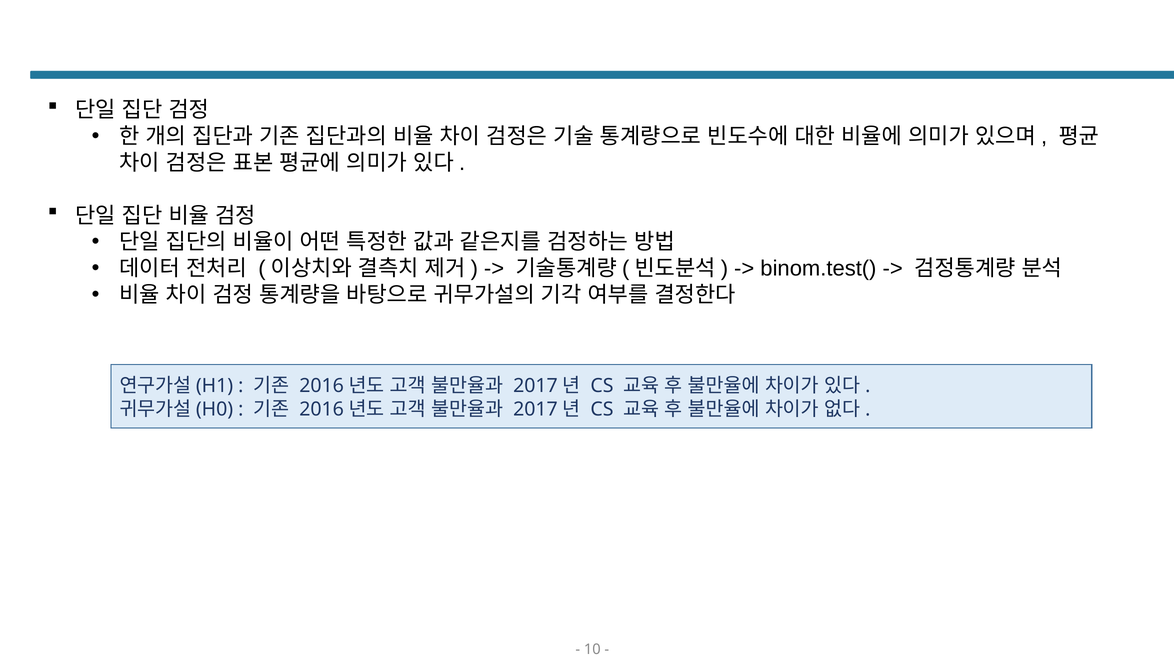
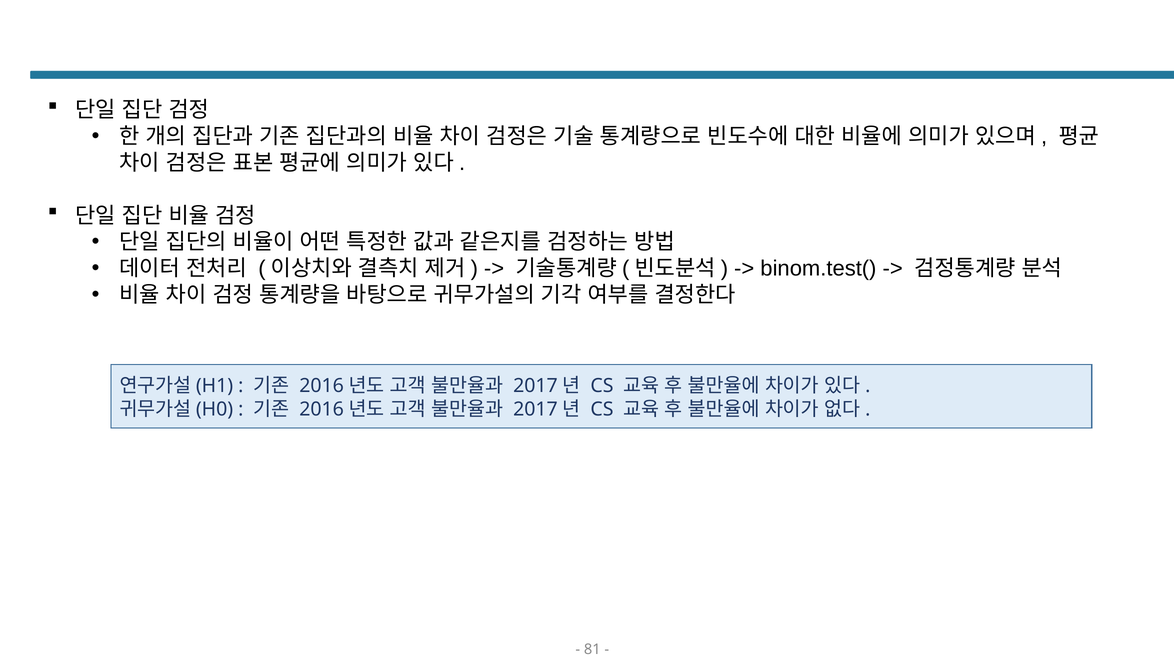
10: 10 -> 81
